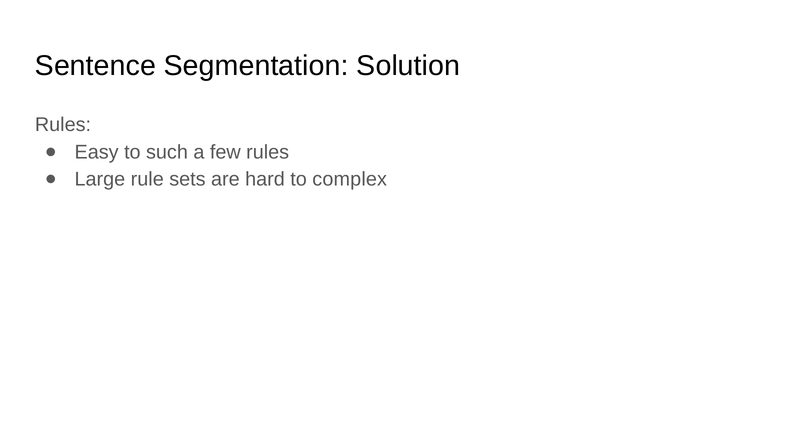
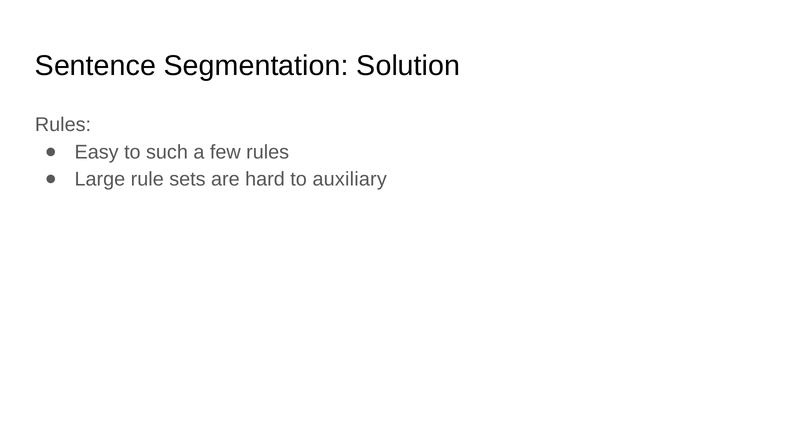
complex: complex -> auxiliary
